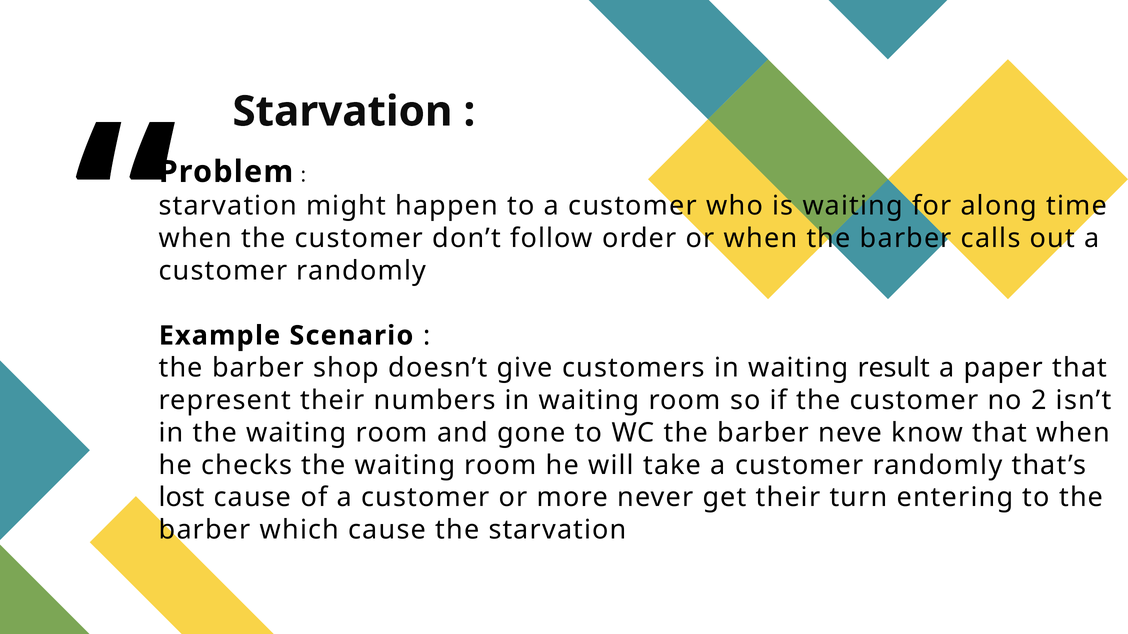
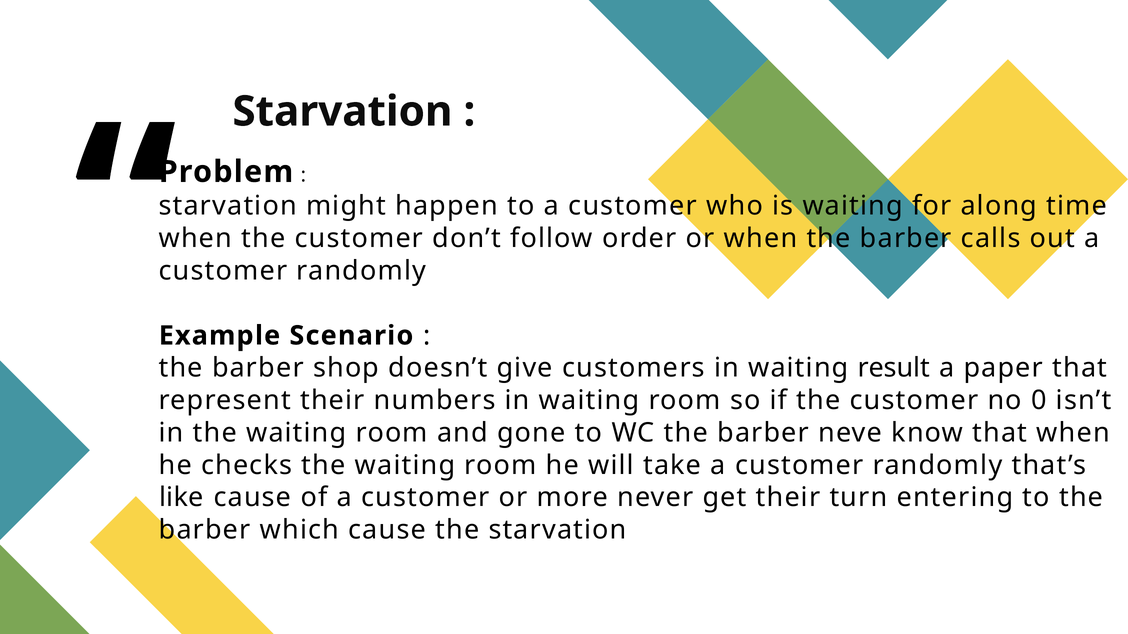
2: 2 -> 0
lost: lost -> like
